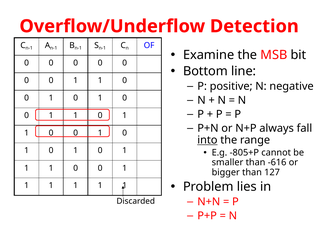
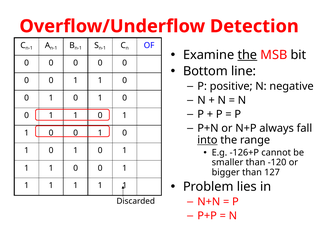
the at (247, 55) underline: none -> present
-805+P: -805+P -> -126+P
-616: -616 -> -120
